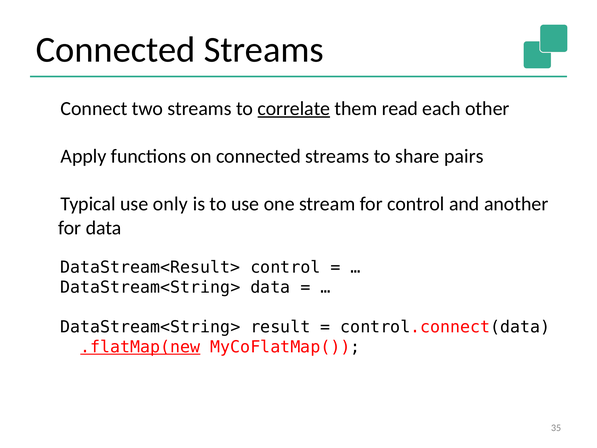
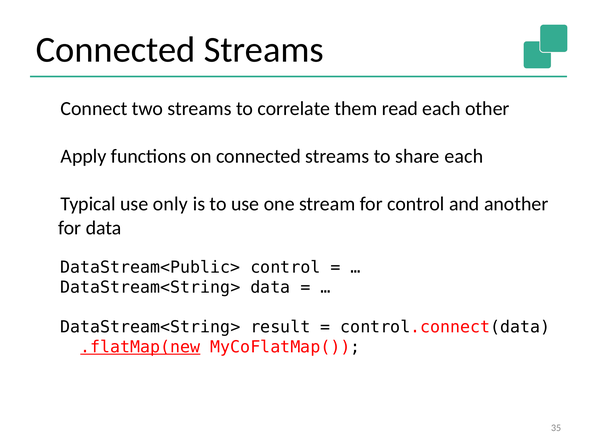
correlate underline: present -> none
share pairs: pairs -> each
DataStream<Result>: DataStream<Result> -> DataStream<Public>
